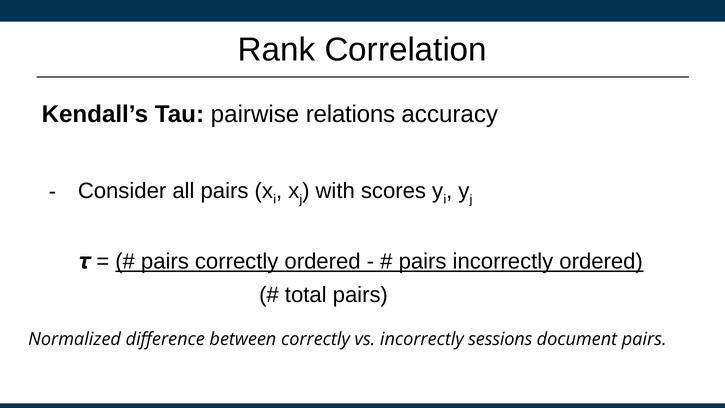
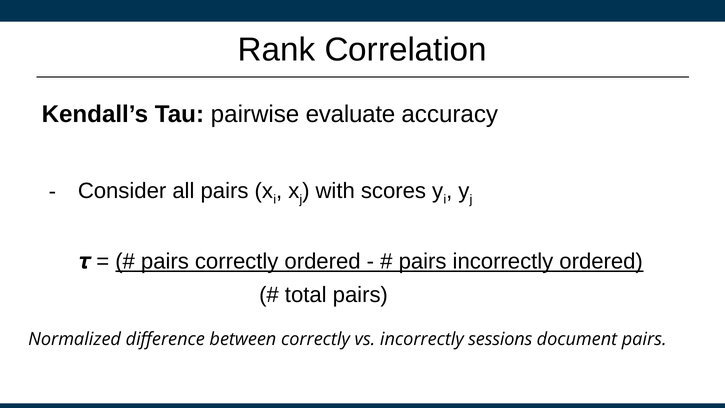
relations: relations -> evaluate
